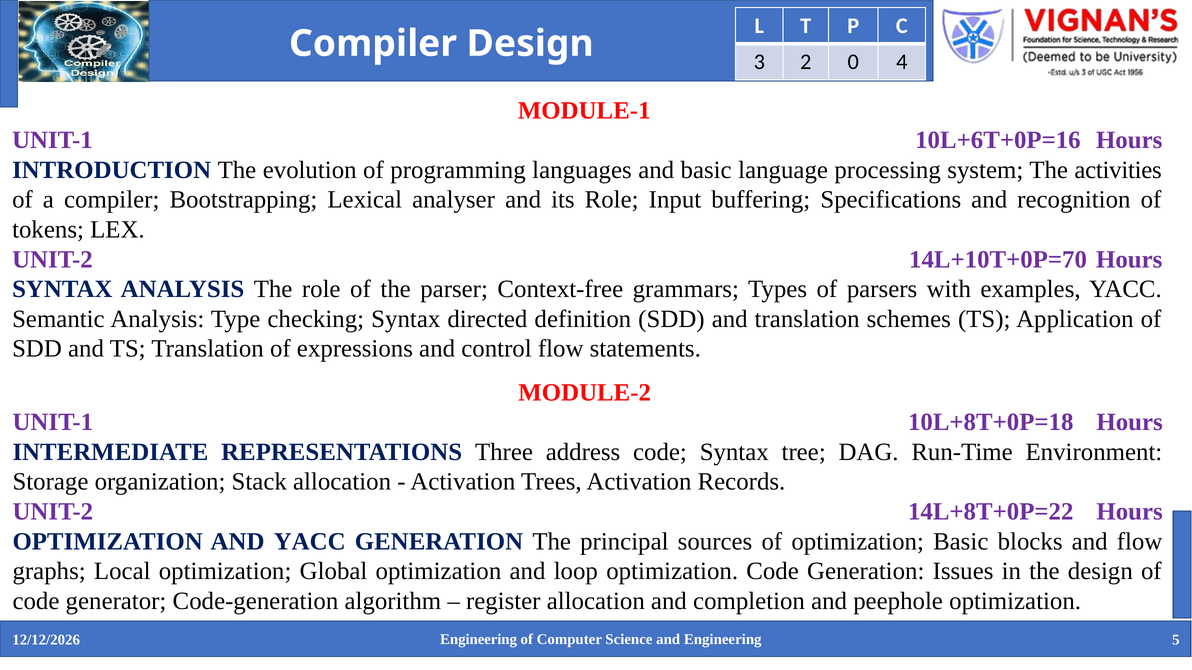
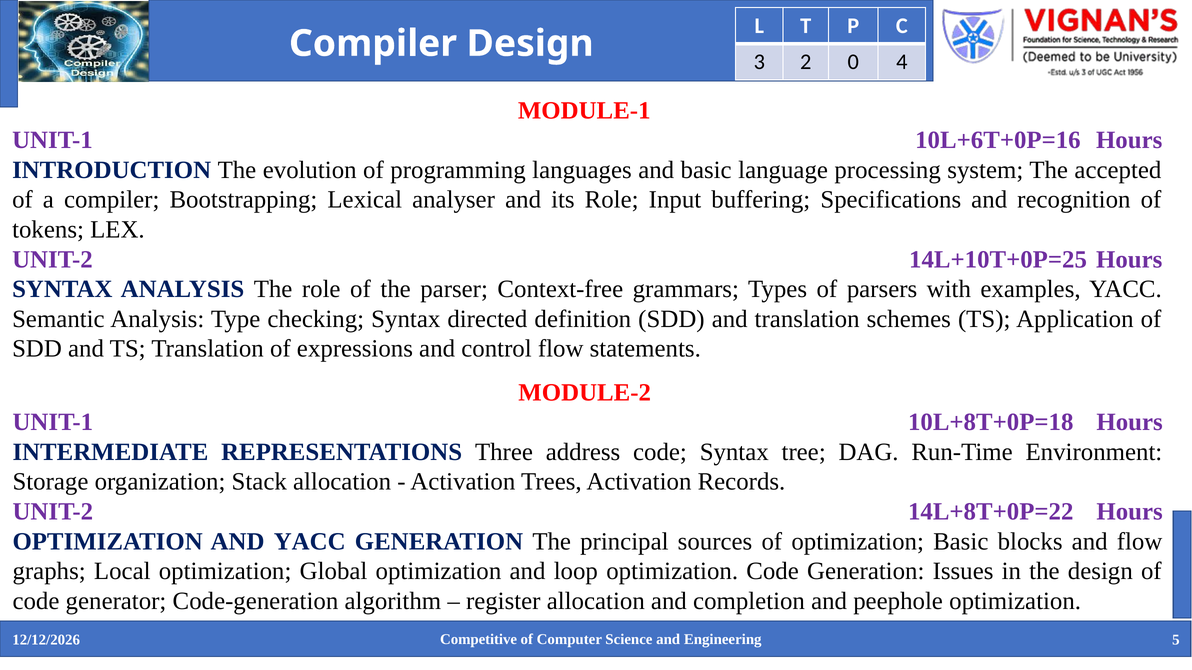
activities: activities -> accepted
14L+10T+0P=70: 14L+10T+0P=70 -> 14L+10T+0P=25
Engineering at (479, 640): Engineering -> Competitive
